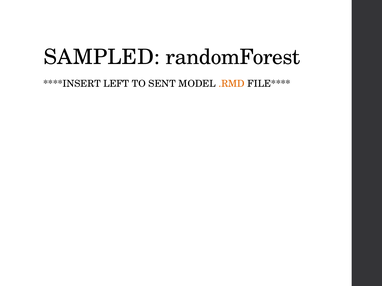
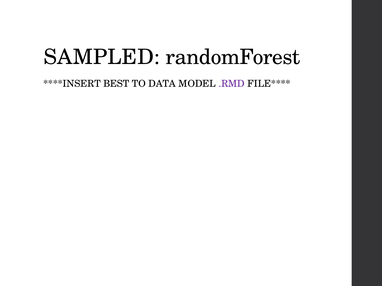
LEFT: LEFT -> BEST
SENT: SENT -> DATA
.RMD colour: orange -> purple
